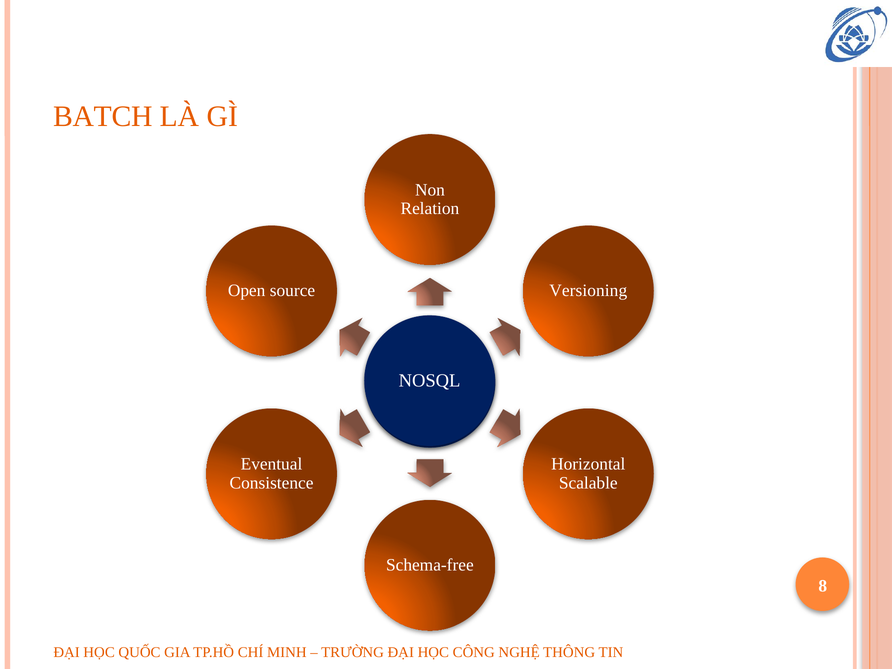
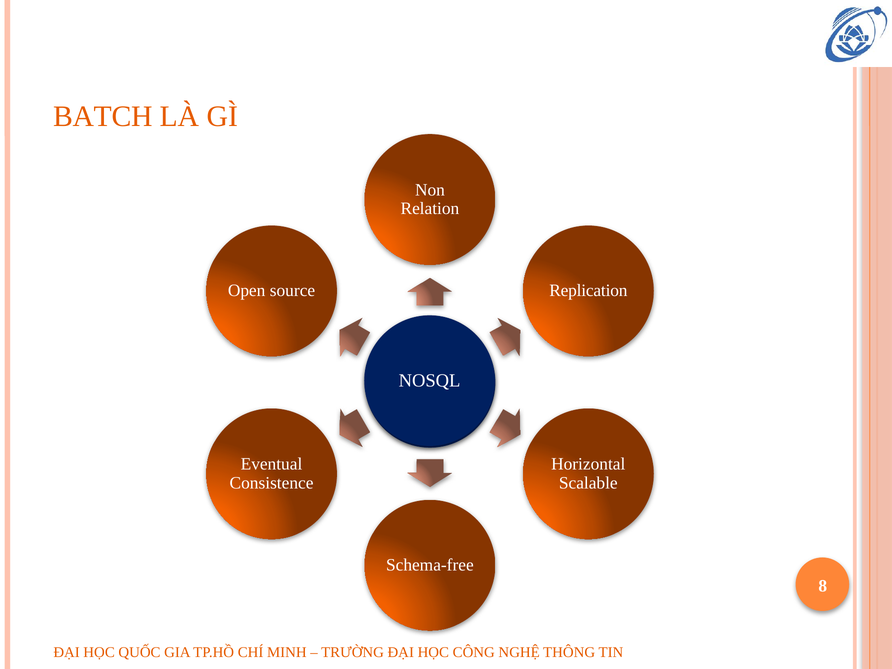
Versioning: Versioning -> Replication
